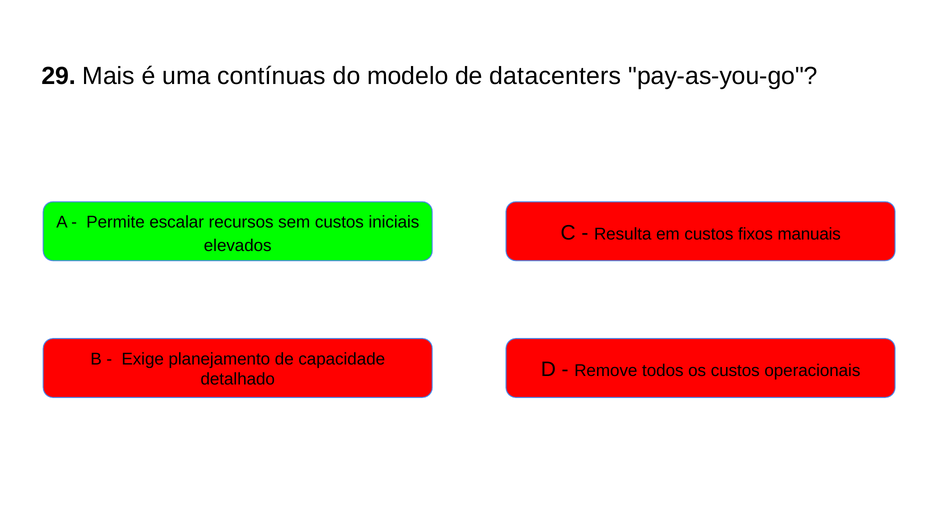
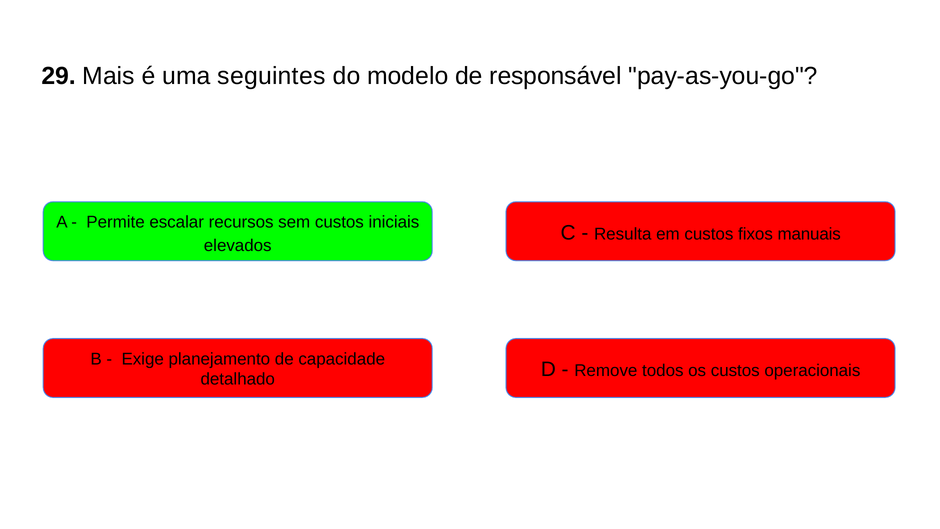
contínuas: contínuas -> seguintes
datacenters: datacenters -> responsável
